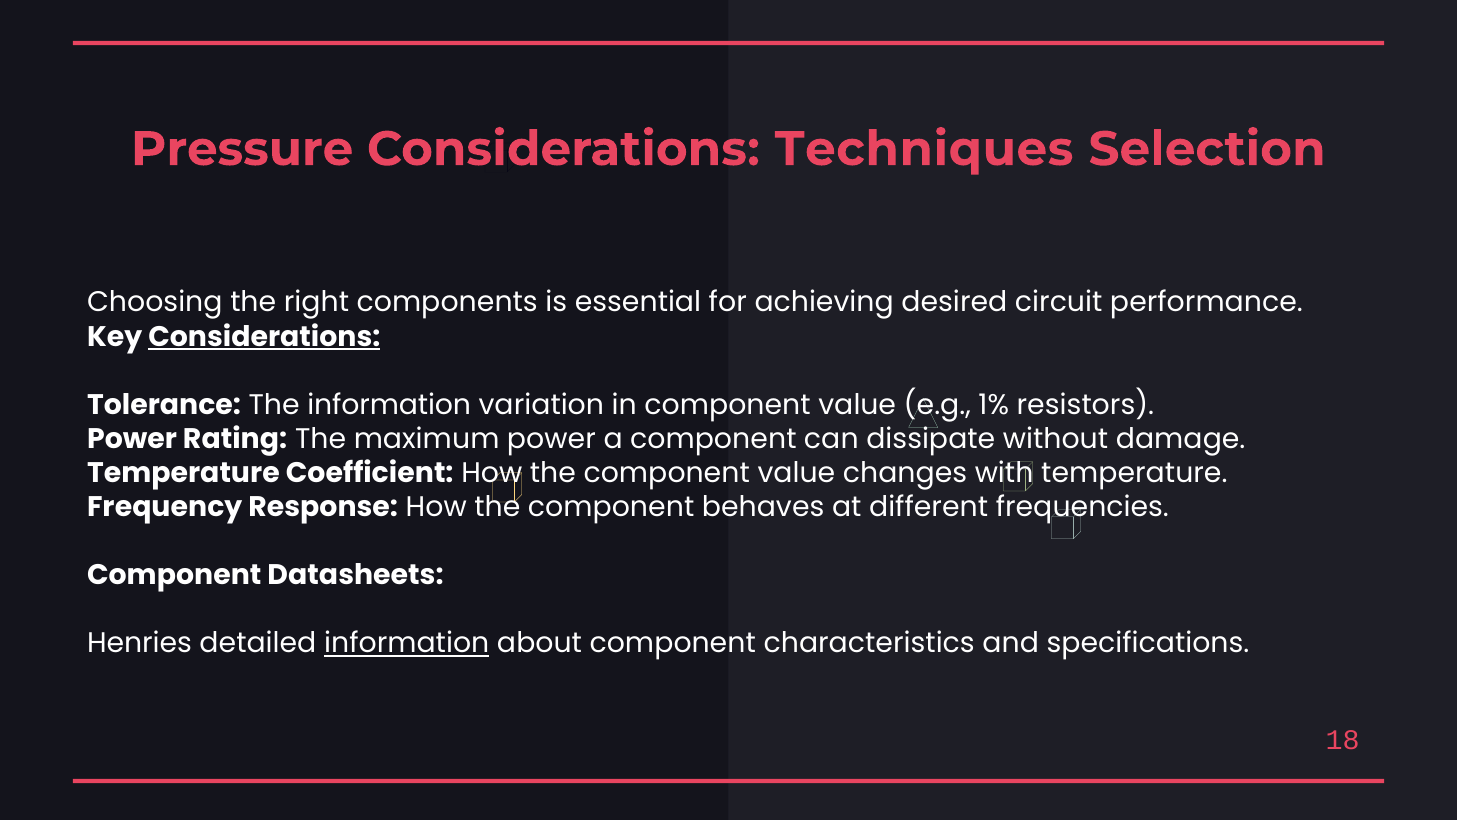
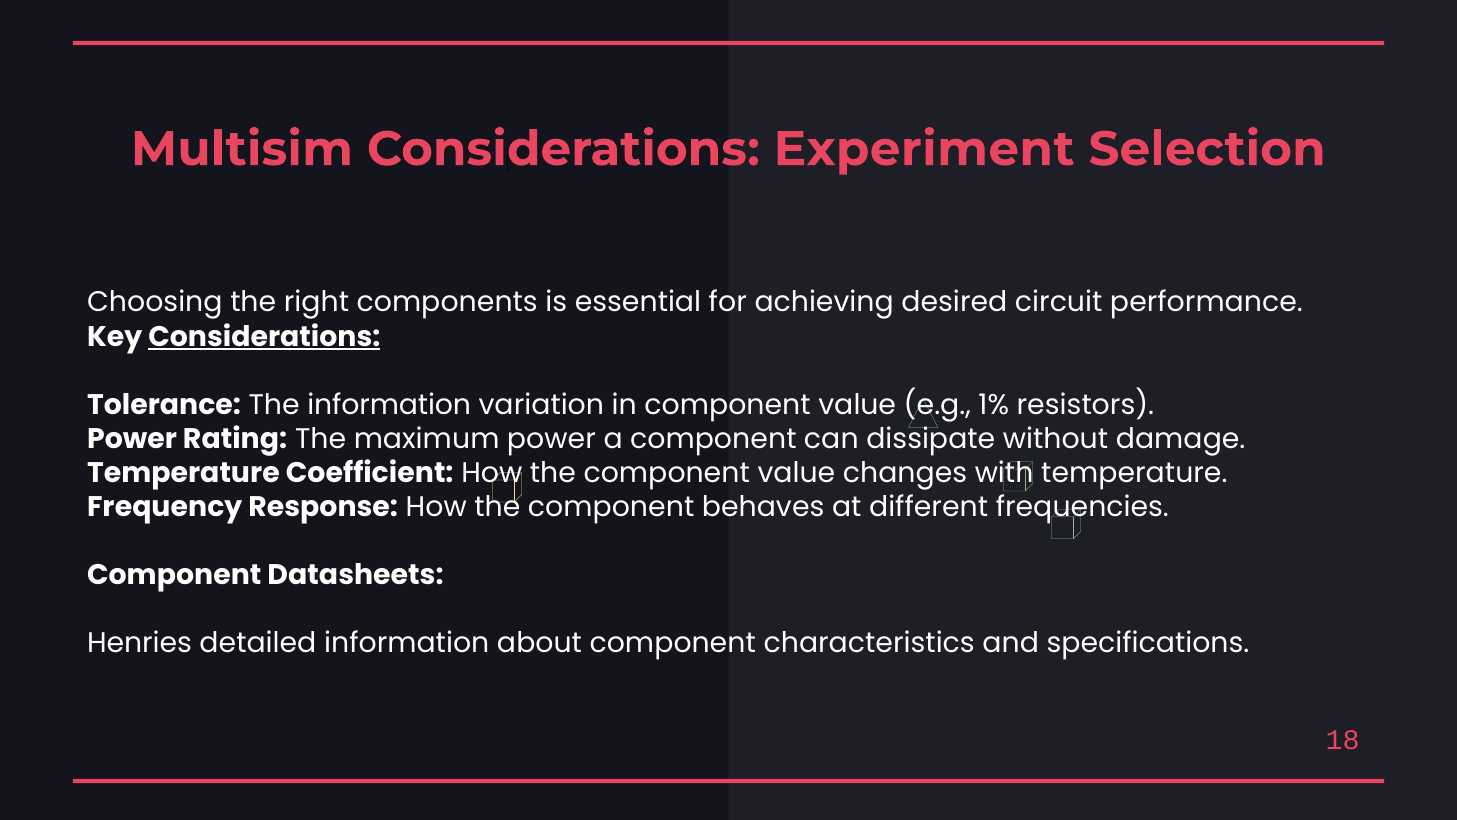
Pressure: Pressure -> Multisim
Techniques: Techniques -> Experiment
information at (407, 643) underline: present -> none
